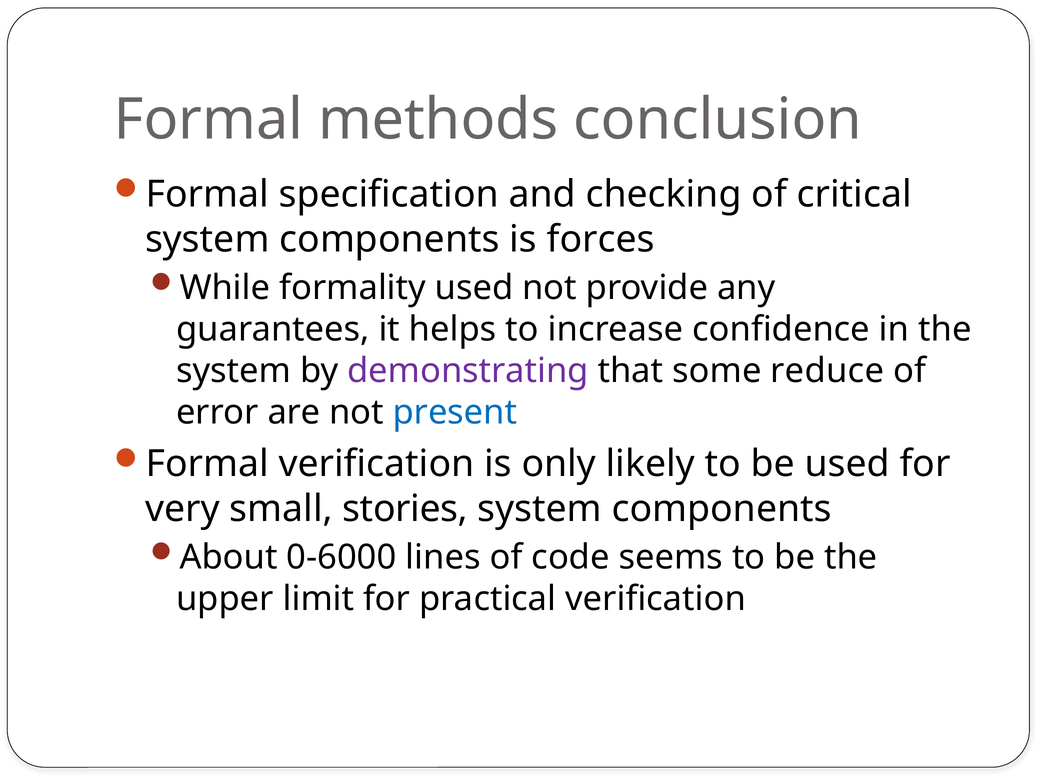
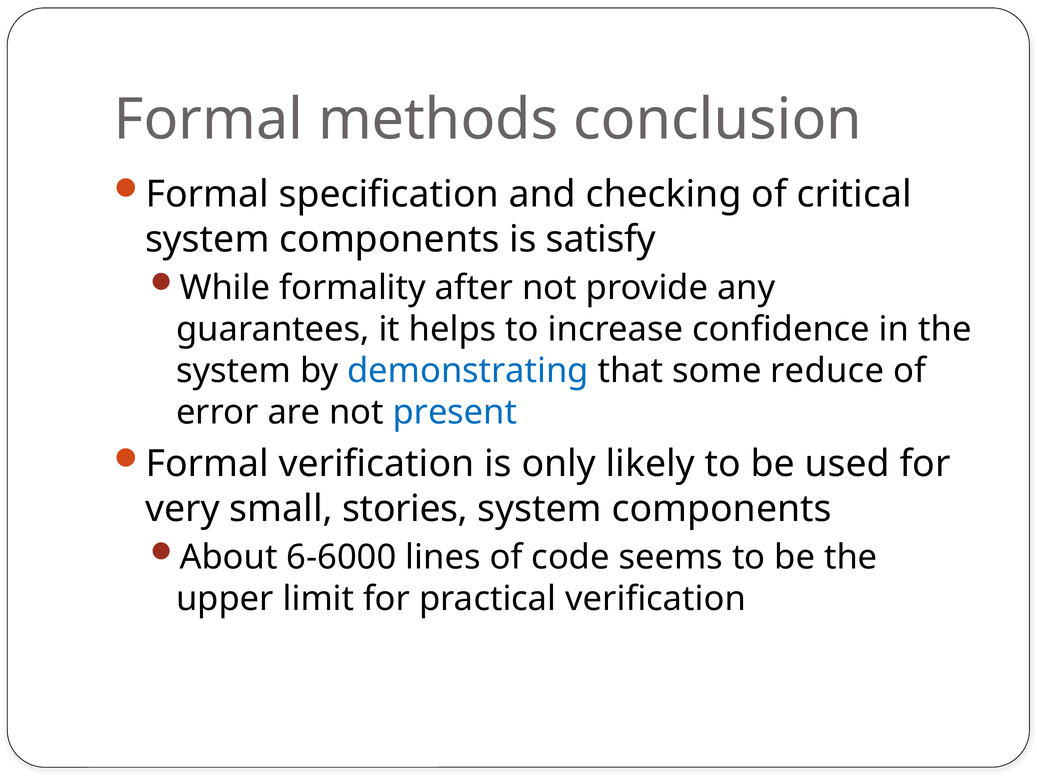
forces: forces -> satisfy
formality used: used -> after
demonstrating colour: purple -> blue
0-6000: 0-6000 -> 6-6000
